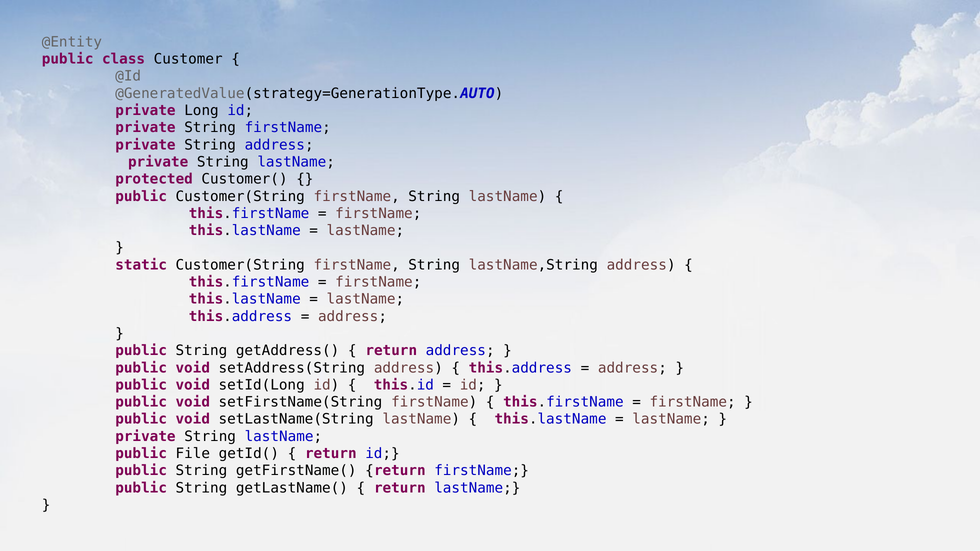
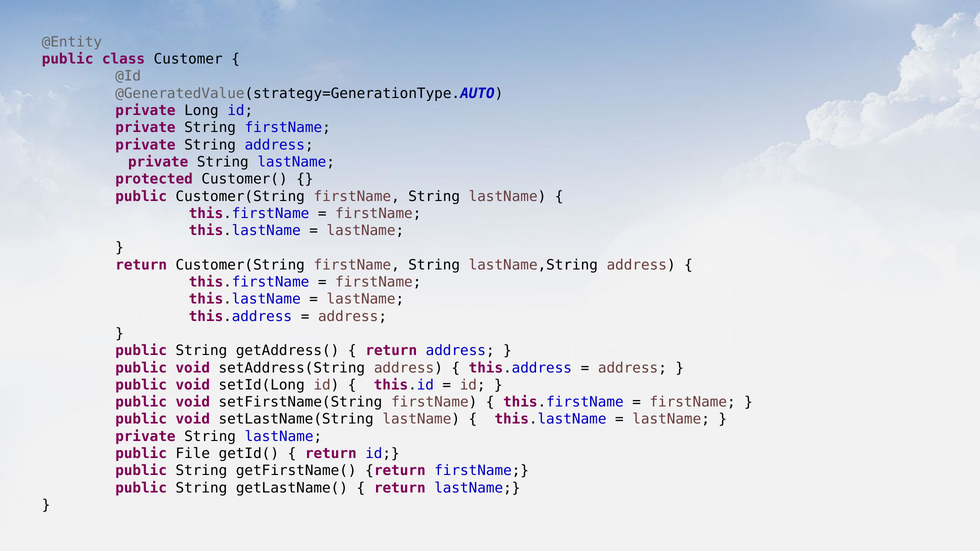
static at (141, 265): static -> return
